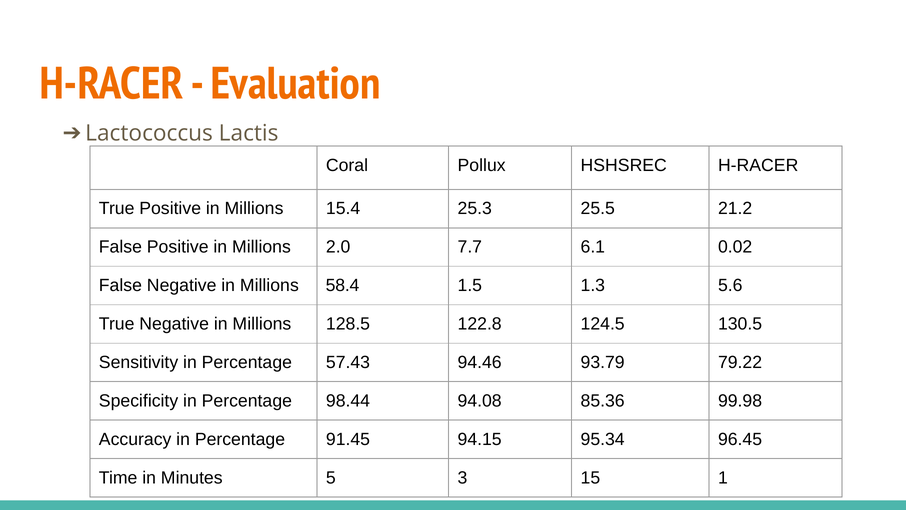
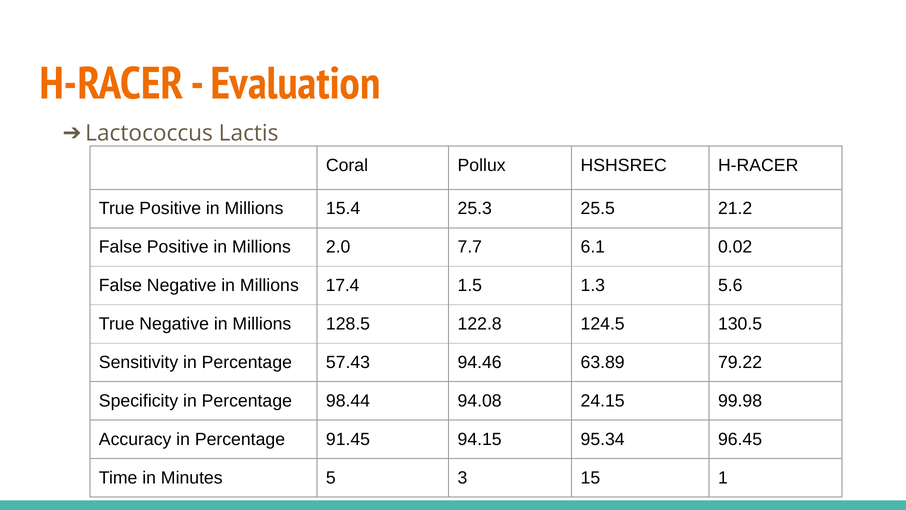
58.4: 58.4 -> 17.4
93.79: 93.79 -> 63.89
85.36: 85.36 -> 24.15
